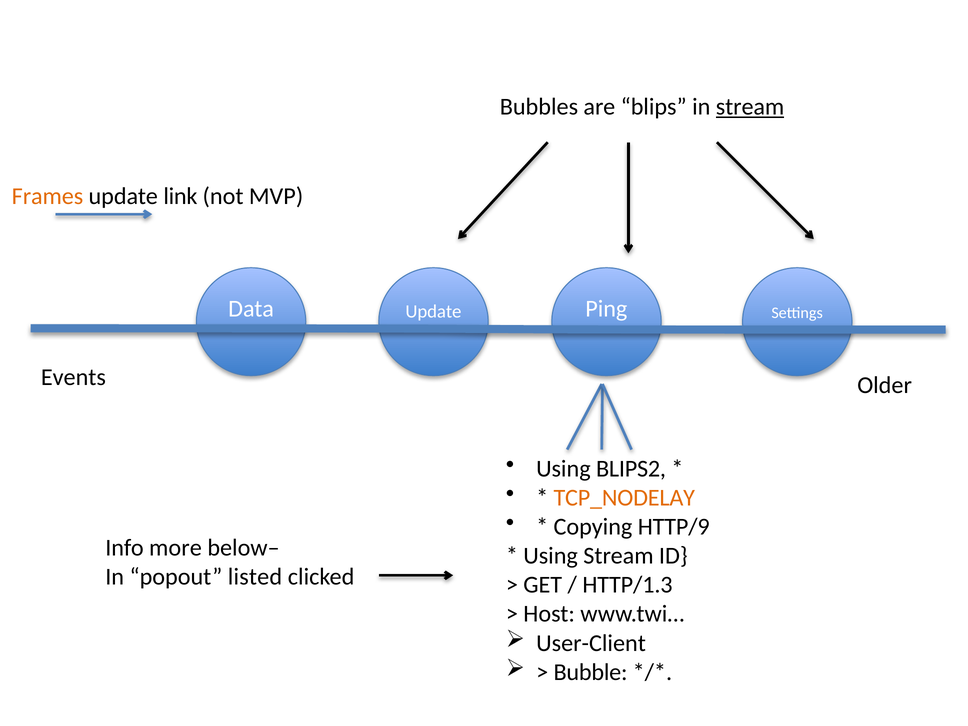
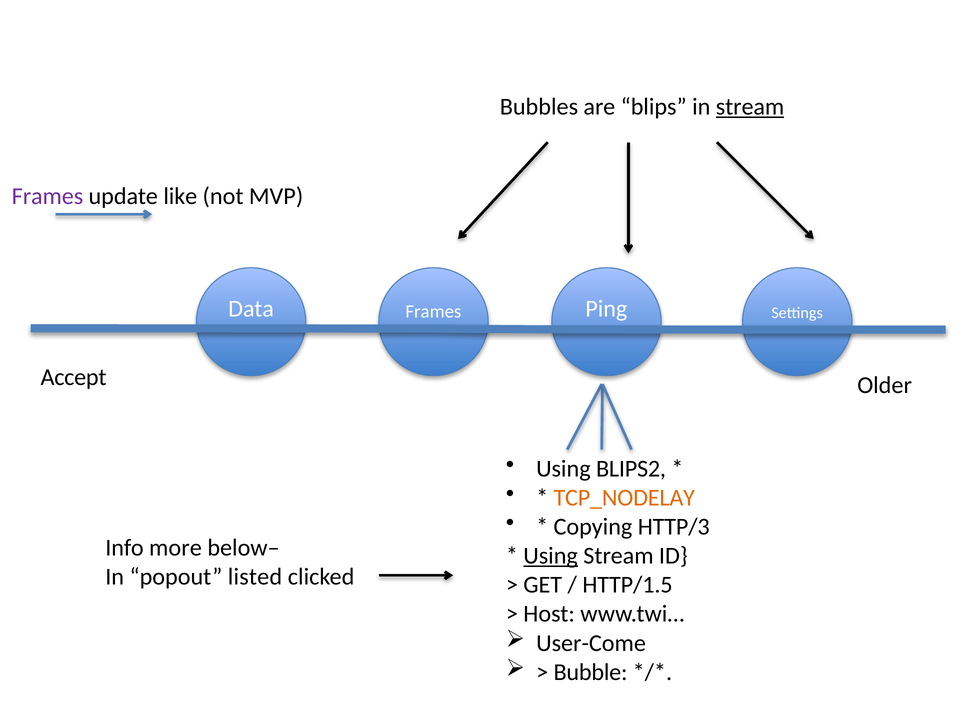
Frames at (47, 196) colour: orange -> purple
link: link -> like
Update at (433, 312): Update -> Frames
Events: Events -> Accept
HTTP/9: HTTP/9 -> HTTP/3
Using at (551, 556) underline: none -> present
HTTP/1.3: HTTP/1.3 -> HTTP/1.5
User-Client: User-Client -> User-Come
